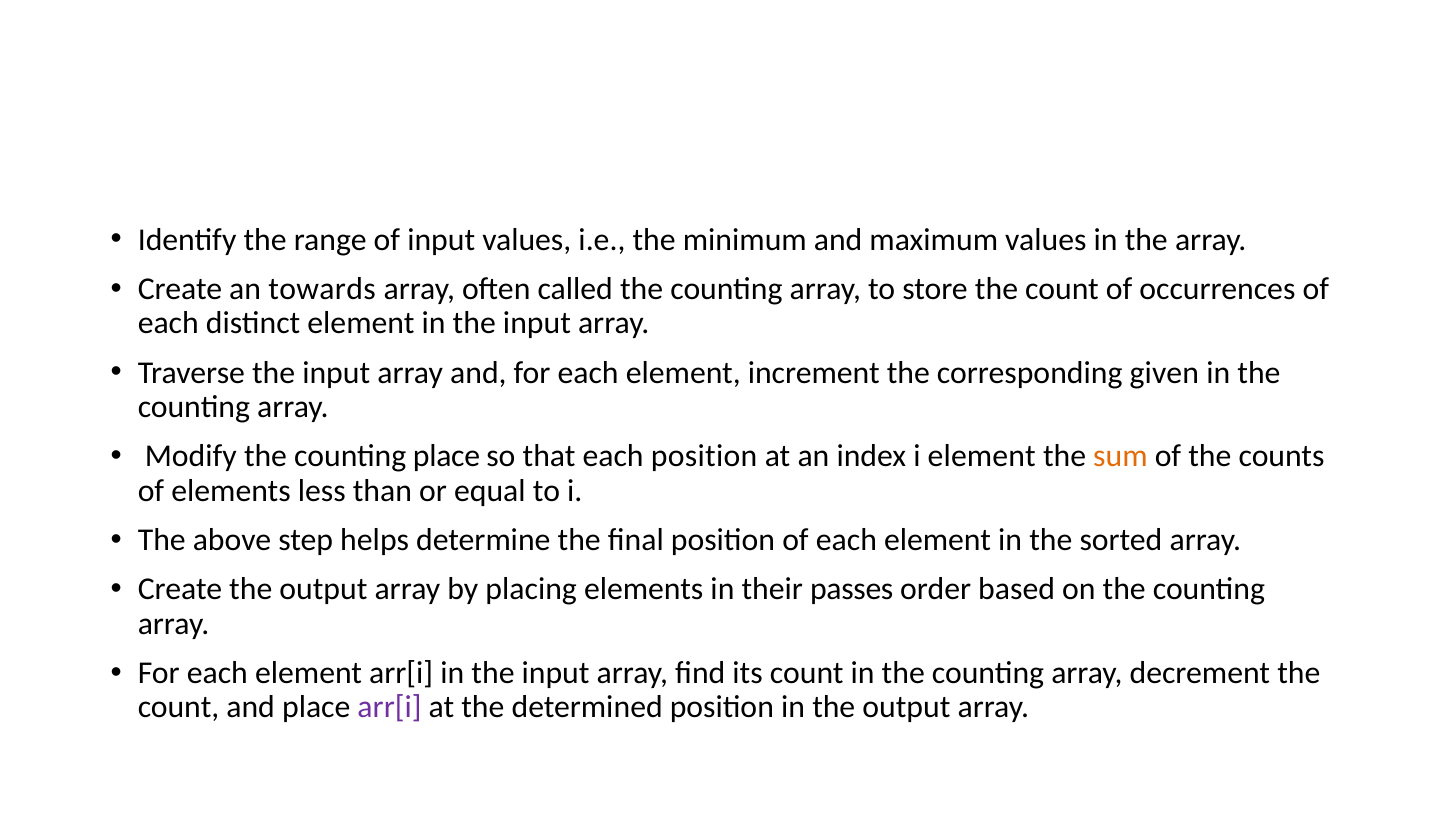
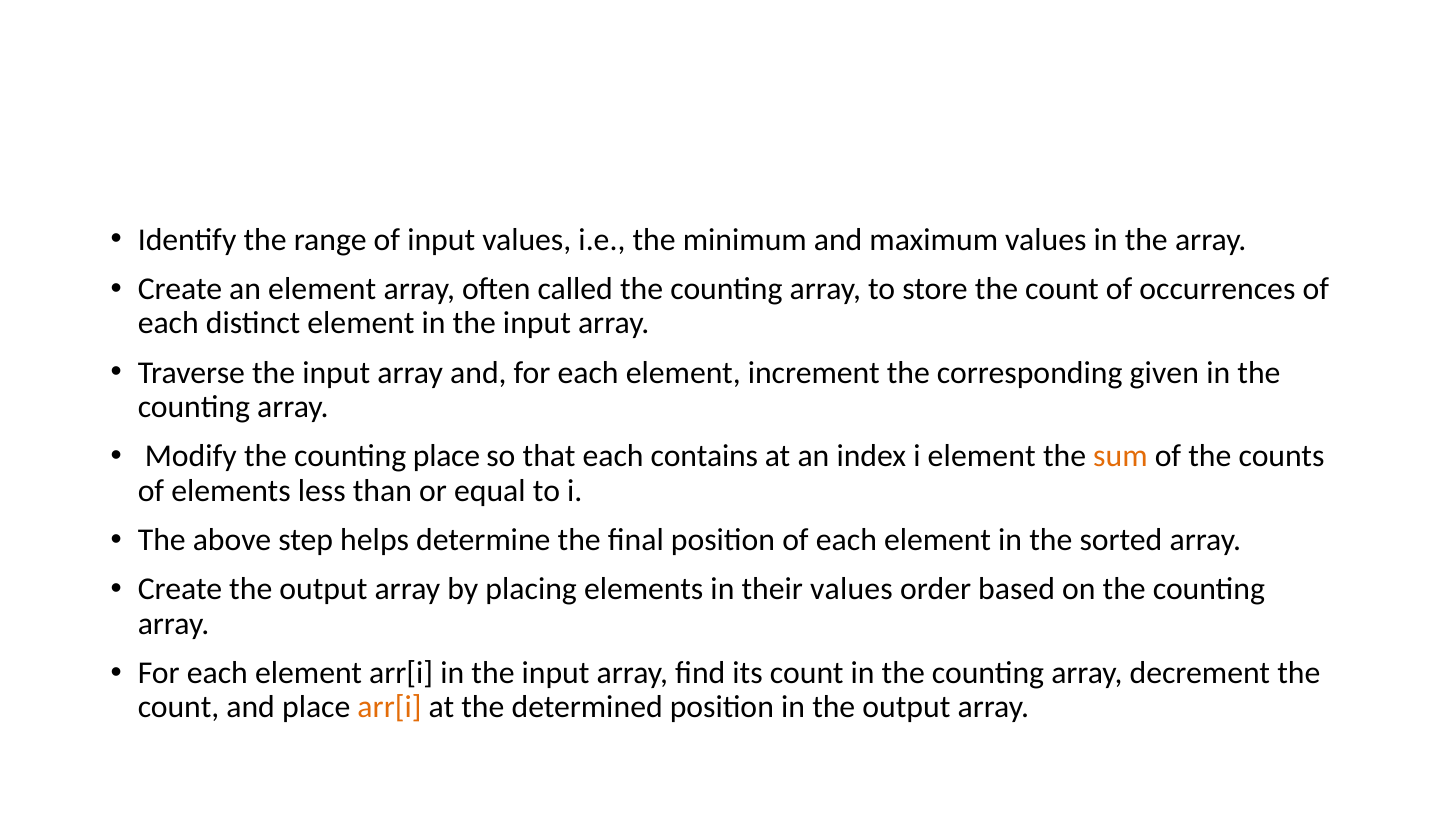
an towards: towards -> element
each position: position -> contains
their passes: passes -> values
arr[i at (390, 707) colour: purple -> orange
